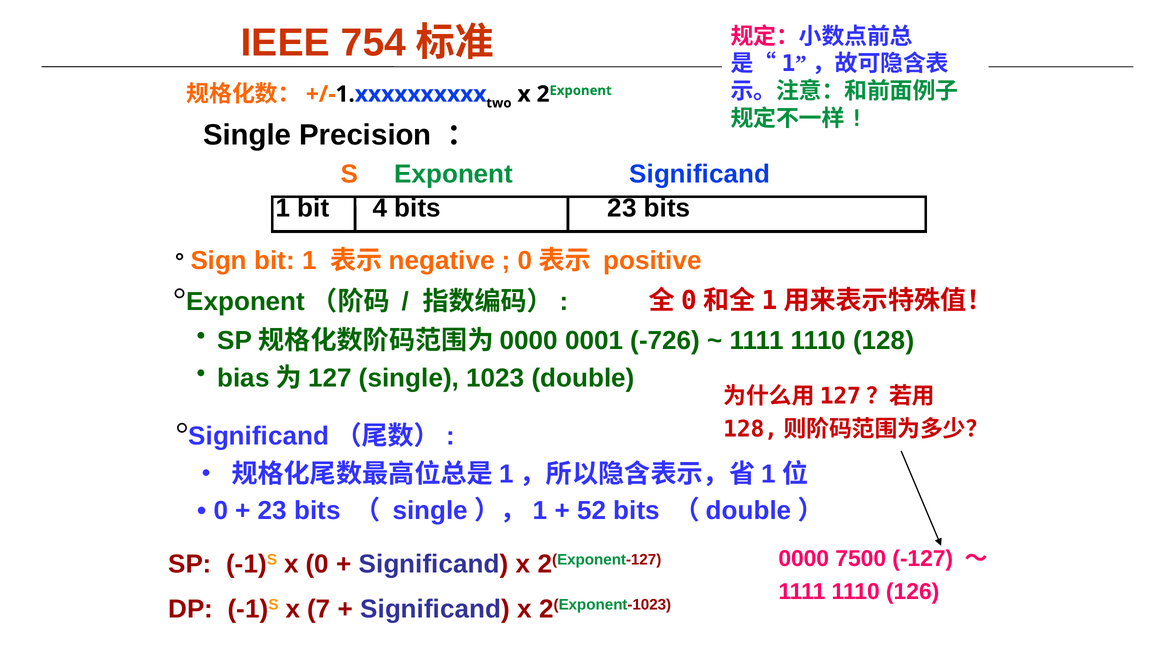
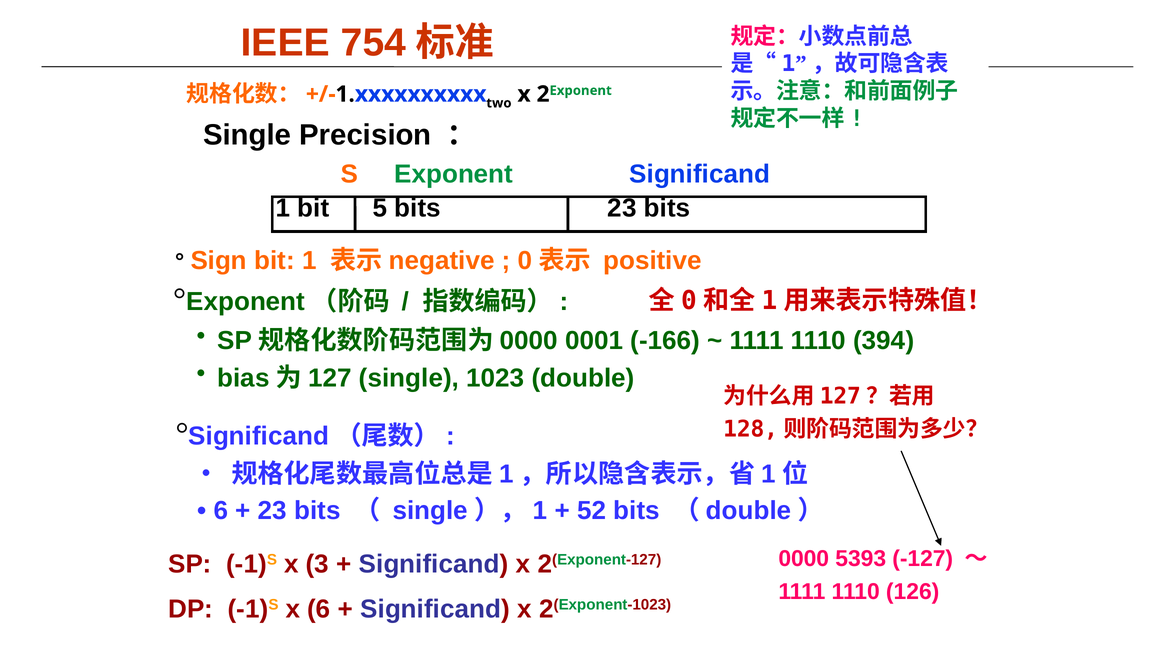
4: 4 -> 5
-726: -726 -> -166
128: 128 -> 394
0 at (221, 511): 0 -> 6
7500: 7500 -> 5393
x 0: 0 -> 3
x 7: 7 -> 6
